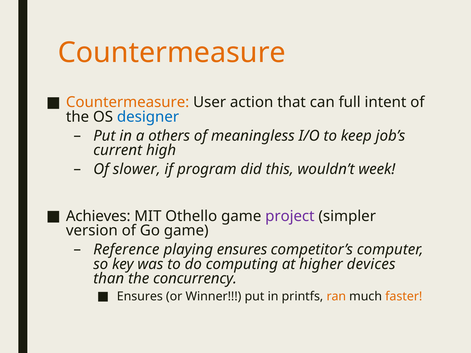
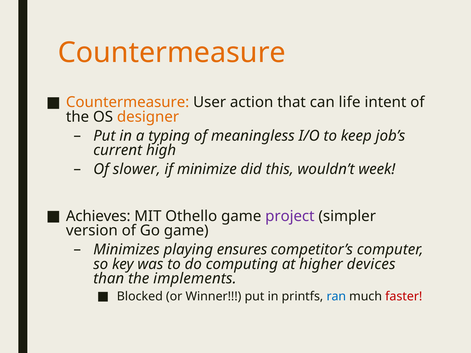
full: full -> life
designer colour: blue -> orange
others: others -> typing
program: program -> minimize
Reference: Reference -> Minimizes
concurrency: concurrency -> implements
Ensures at (140, 297): Ensures -> Blocked
ran colour: orange -> blue
faster colour: orange -> red
